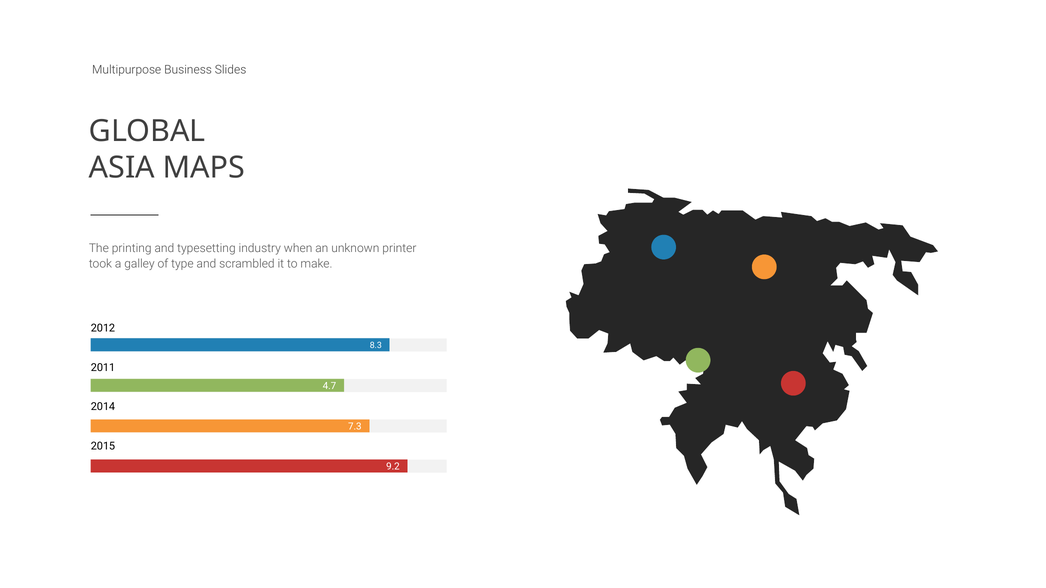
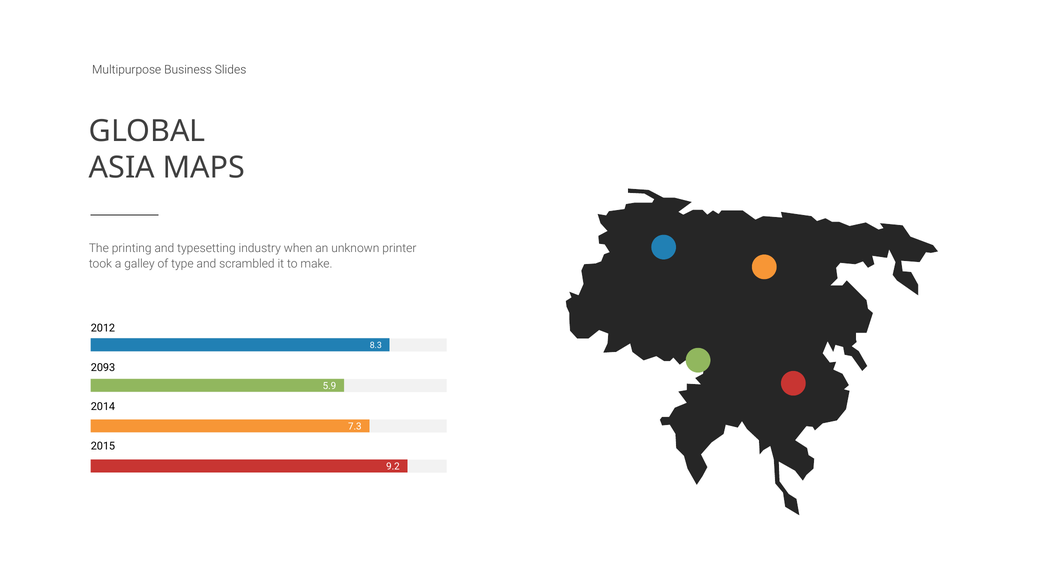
2011: 2011 -> 2093
4.7: 4.7 -> 5.9
